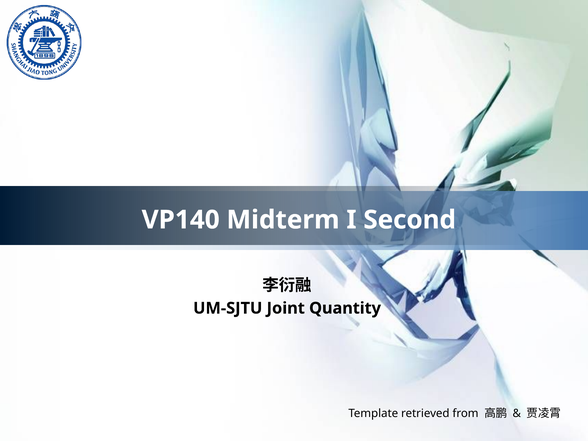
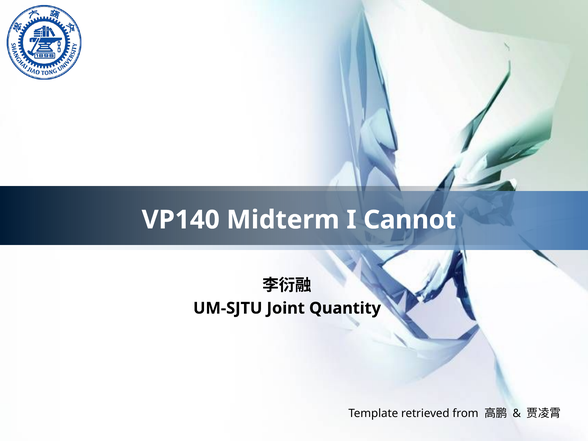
Second: Second -> Cannot
